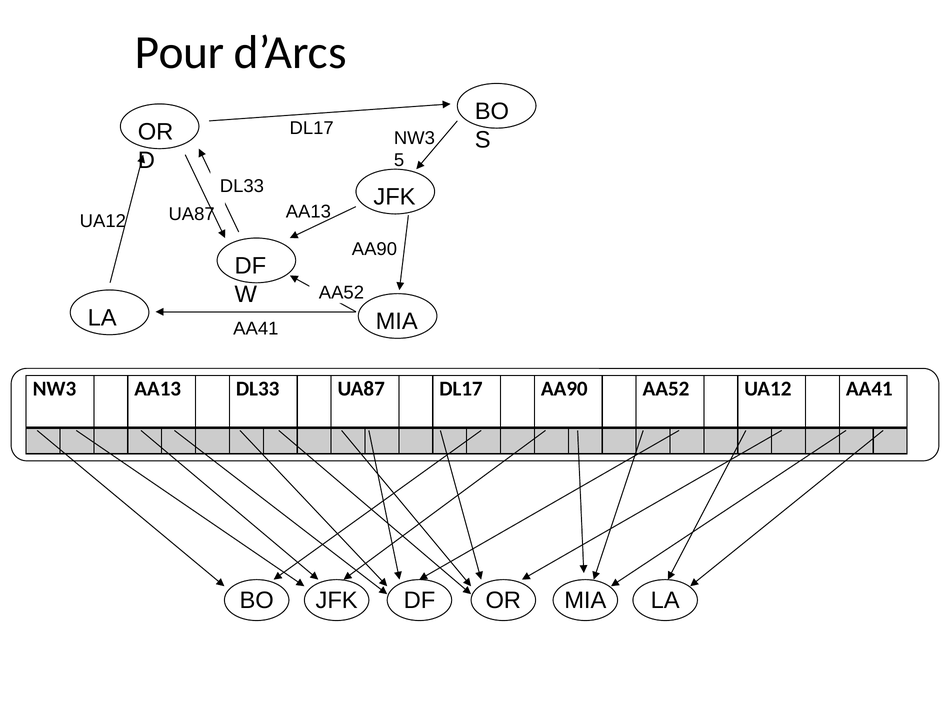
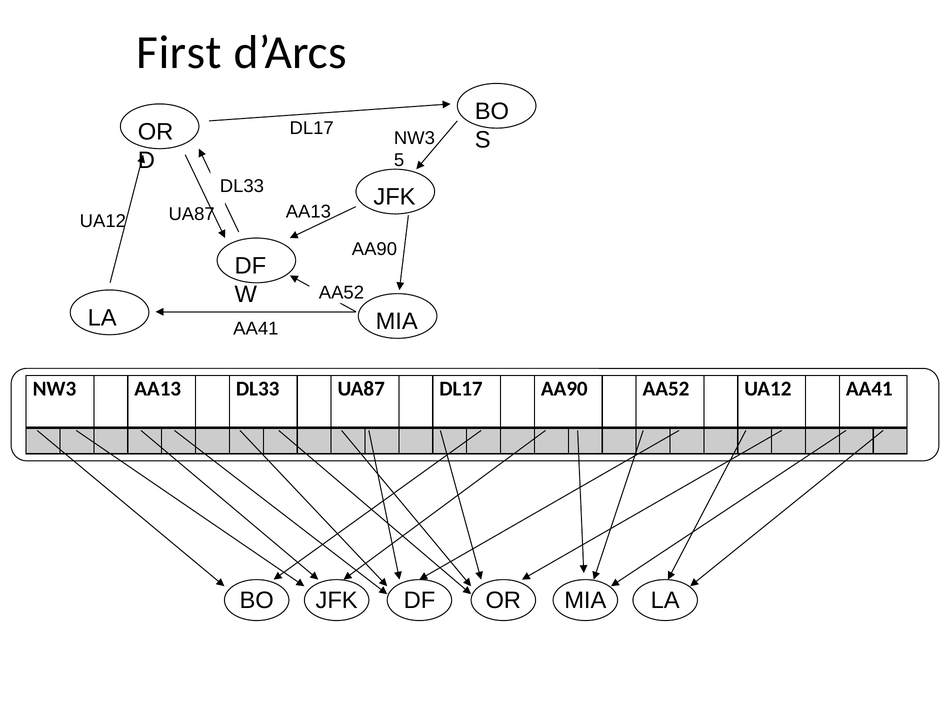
Pour: Pour -> First
